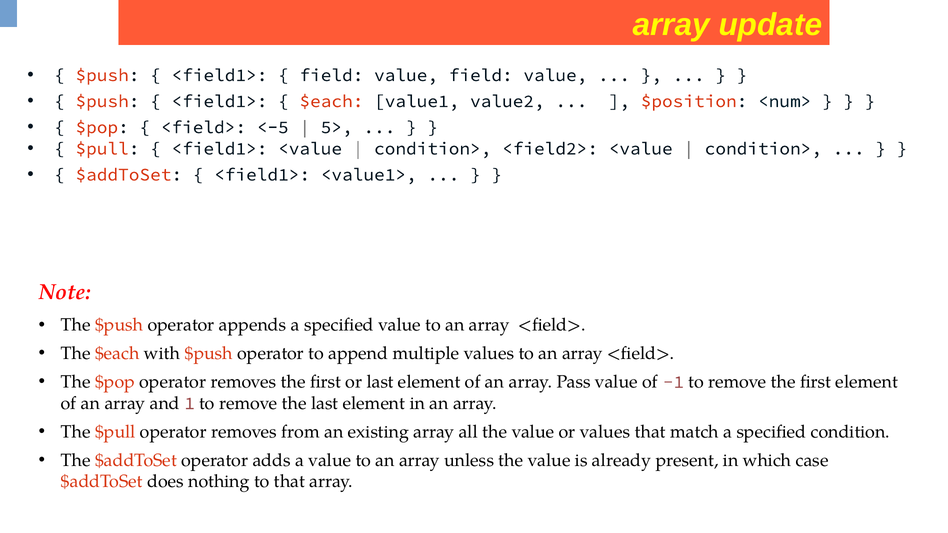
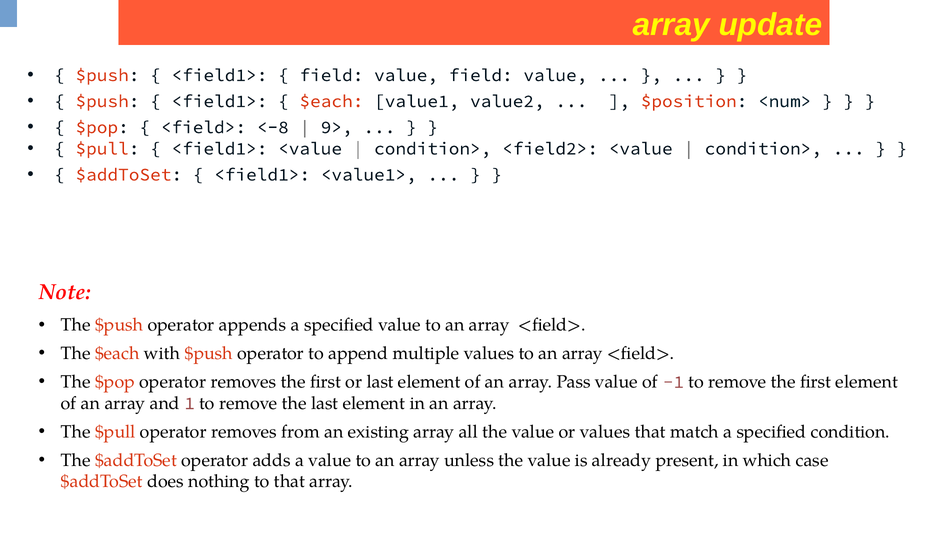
<-5: <-5 -> <-8
5>: 5> -> 9>
